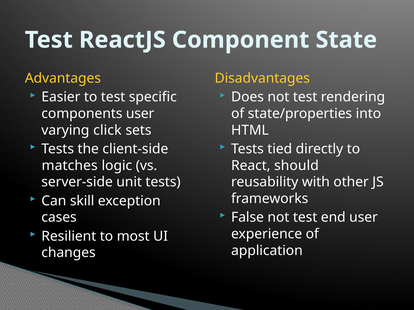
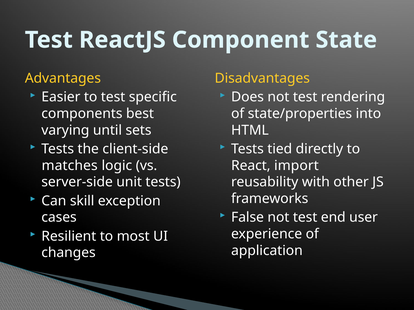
components user: user -> best
click: click -> until
should: should -> import
